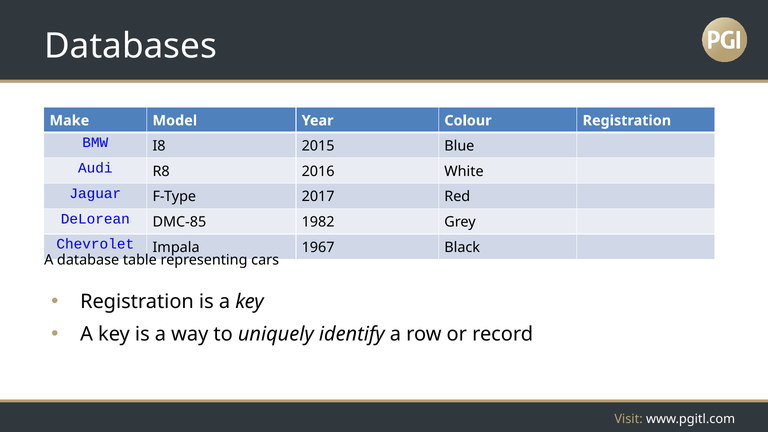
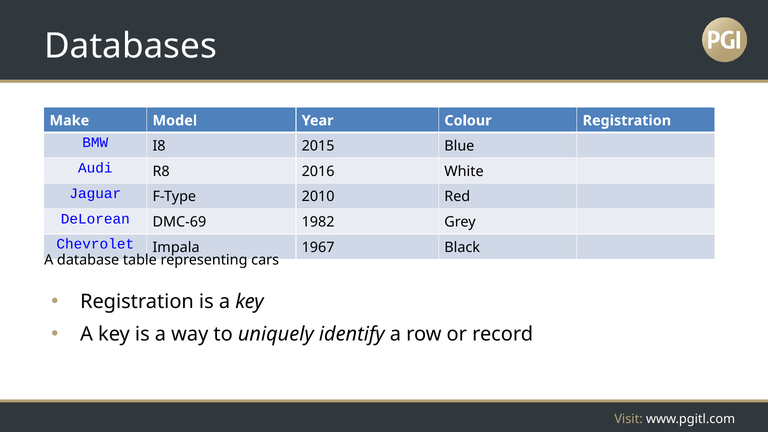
2017: 2017 -> 2010
DMC-85: DMC-85 -> DMC-69
